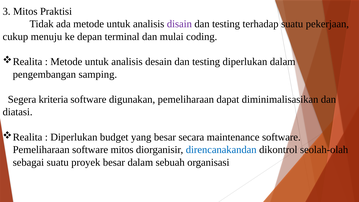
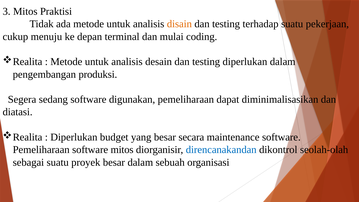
disain colour: purple -> orange
samping: samping -> produksi
kriteria: kriteria -> sedang
